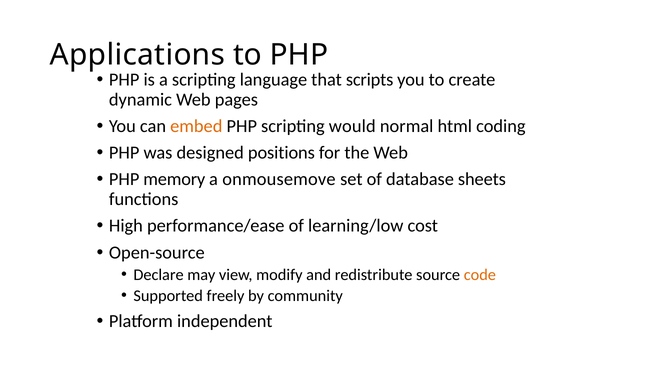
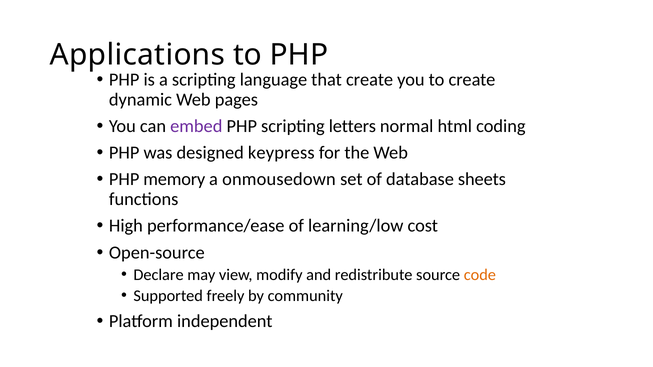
that scripts: scripts -> create
embed colour: orange -> purple
would: would -> letters
positions: positions -> keypress
onmousemove: onmousemove -> onmousedown
